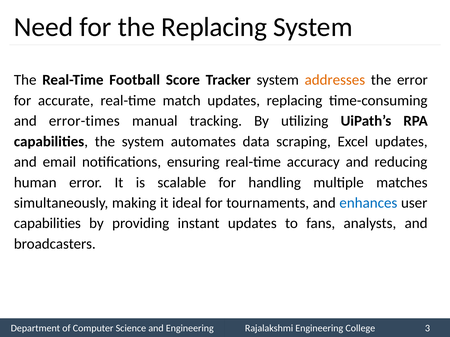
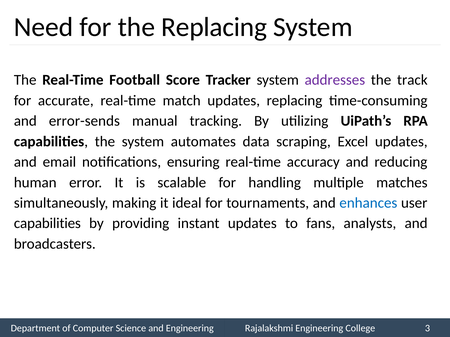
addresses colour: orange -> purple
the error: error -> track
error-times: error-times -> error-sends
